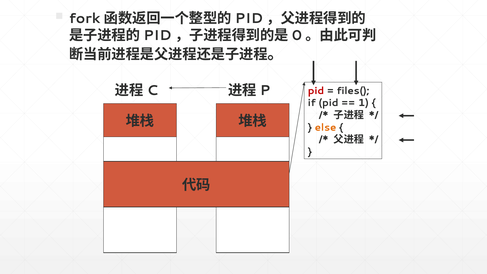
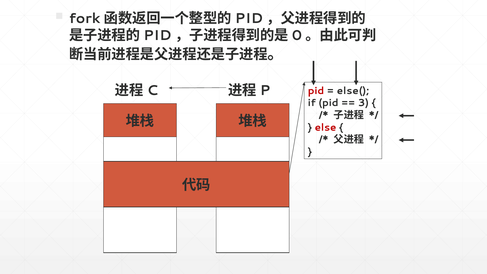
files(: files( -> else(
1: 1 -> 3
else colour: orange -> red
